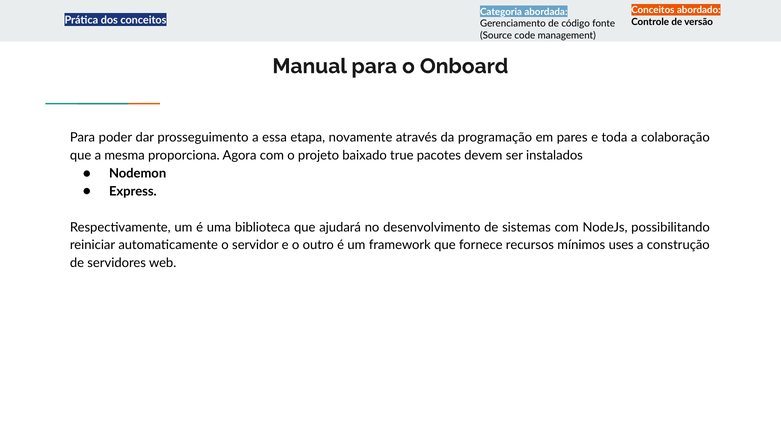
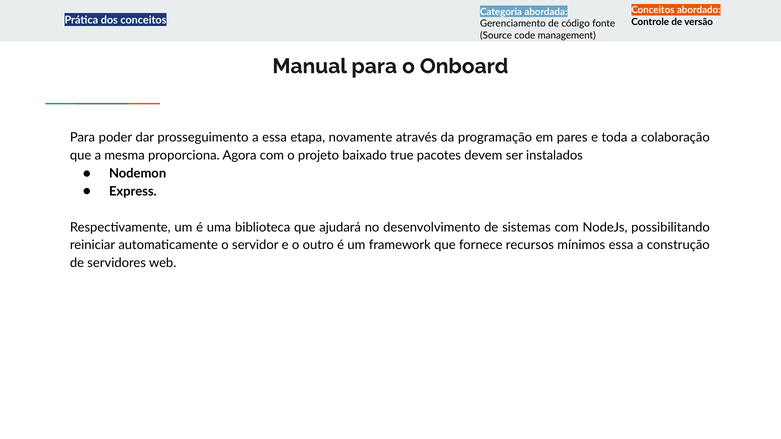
mínimos uses: uses -> essa
